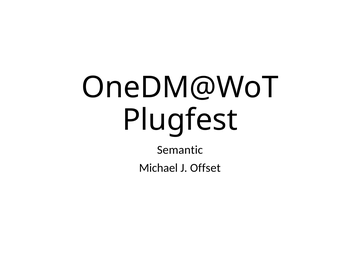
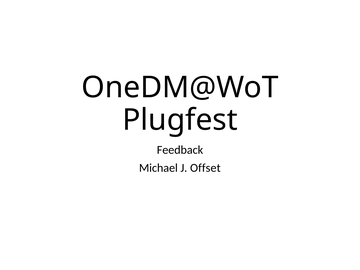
Semantic: Semantic -> Feedback
